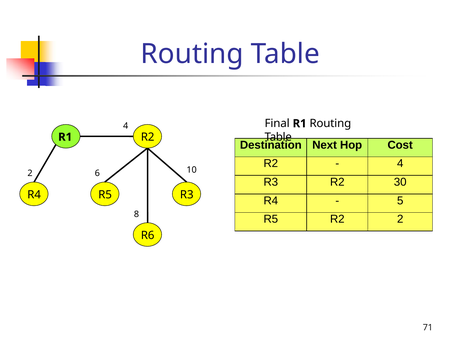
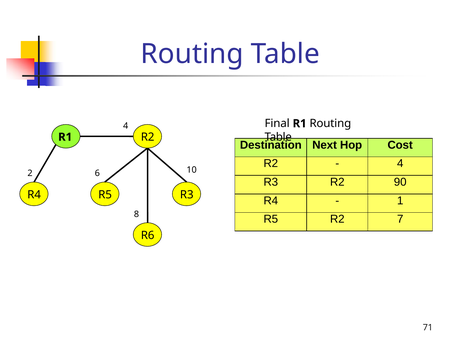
30: 30 -> 90
5: 5 -> 1
R2 2: 2 -> 7
